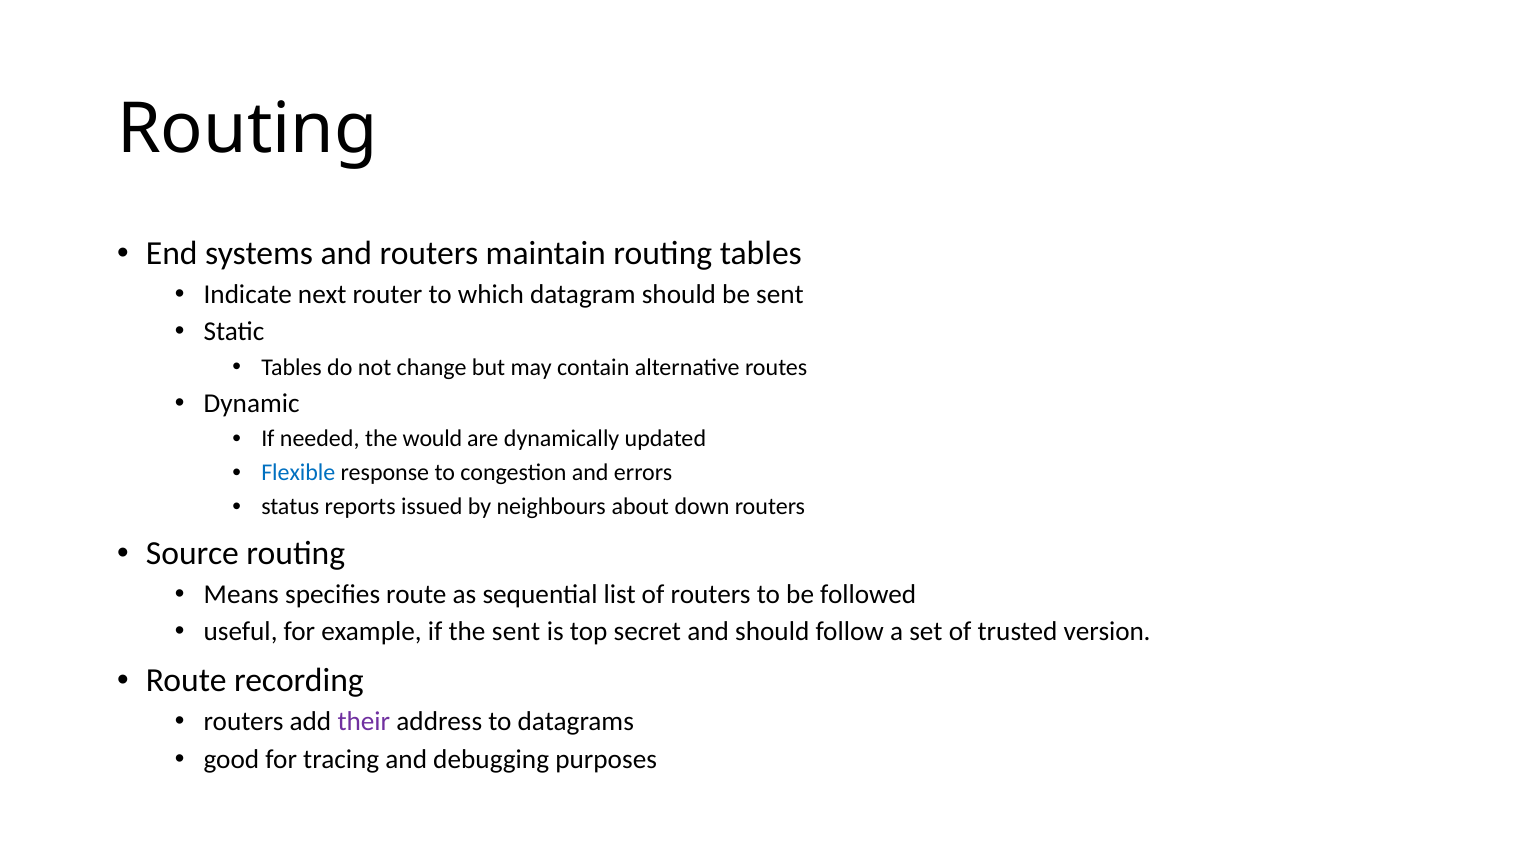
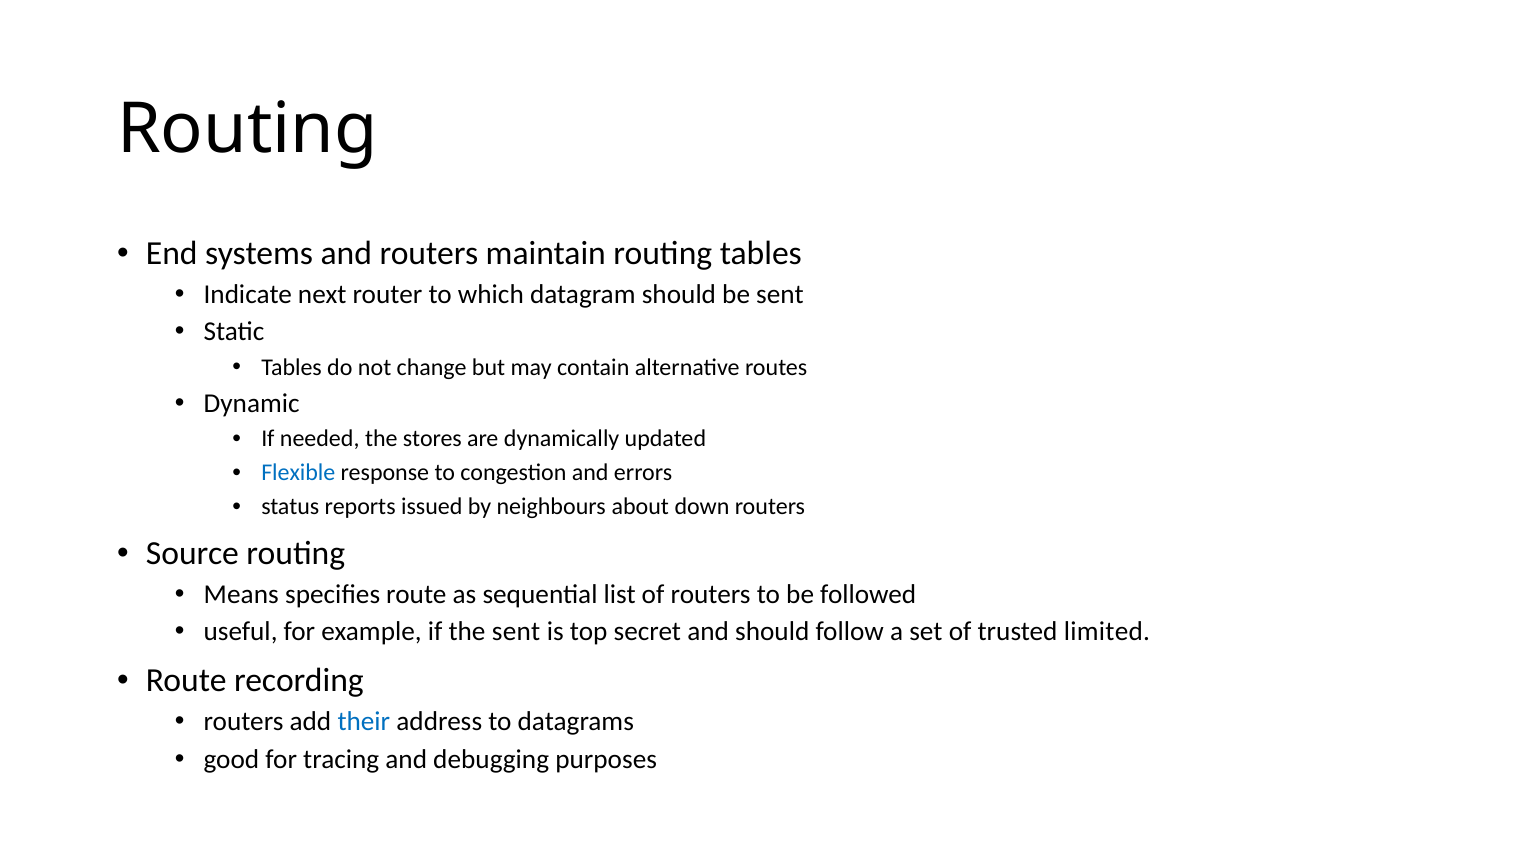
would: would -> stores
version: version -> limited
their colour: purple -> blue
